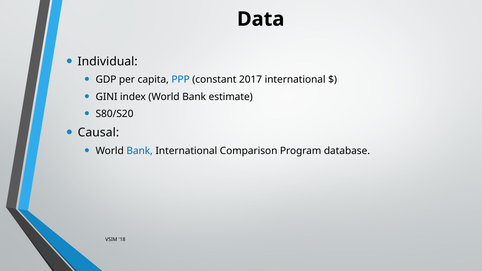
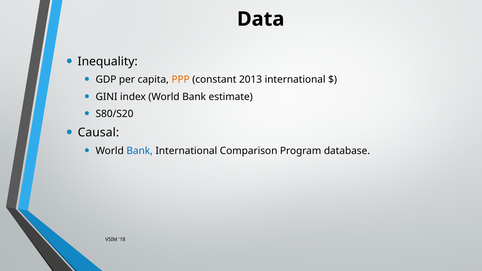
Individual: Individual -> Inequality
PPP colour: blue -> orange
2017: 2017 -> 2013
